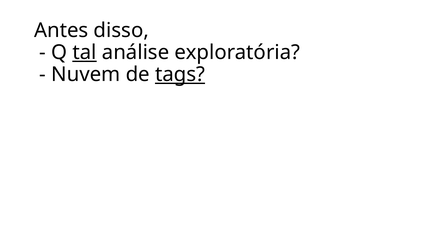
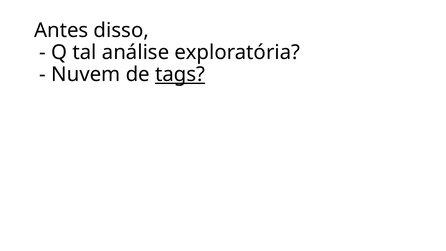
tal underline: present -> none
